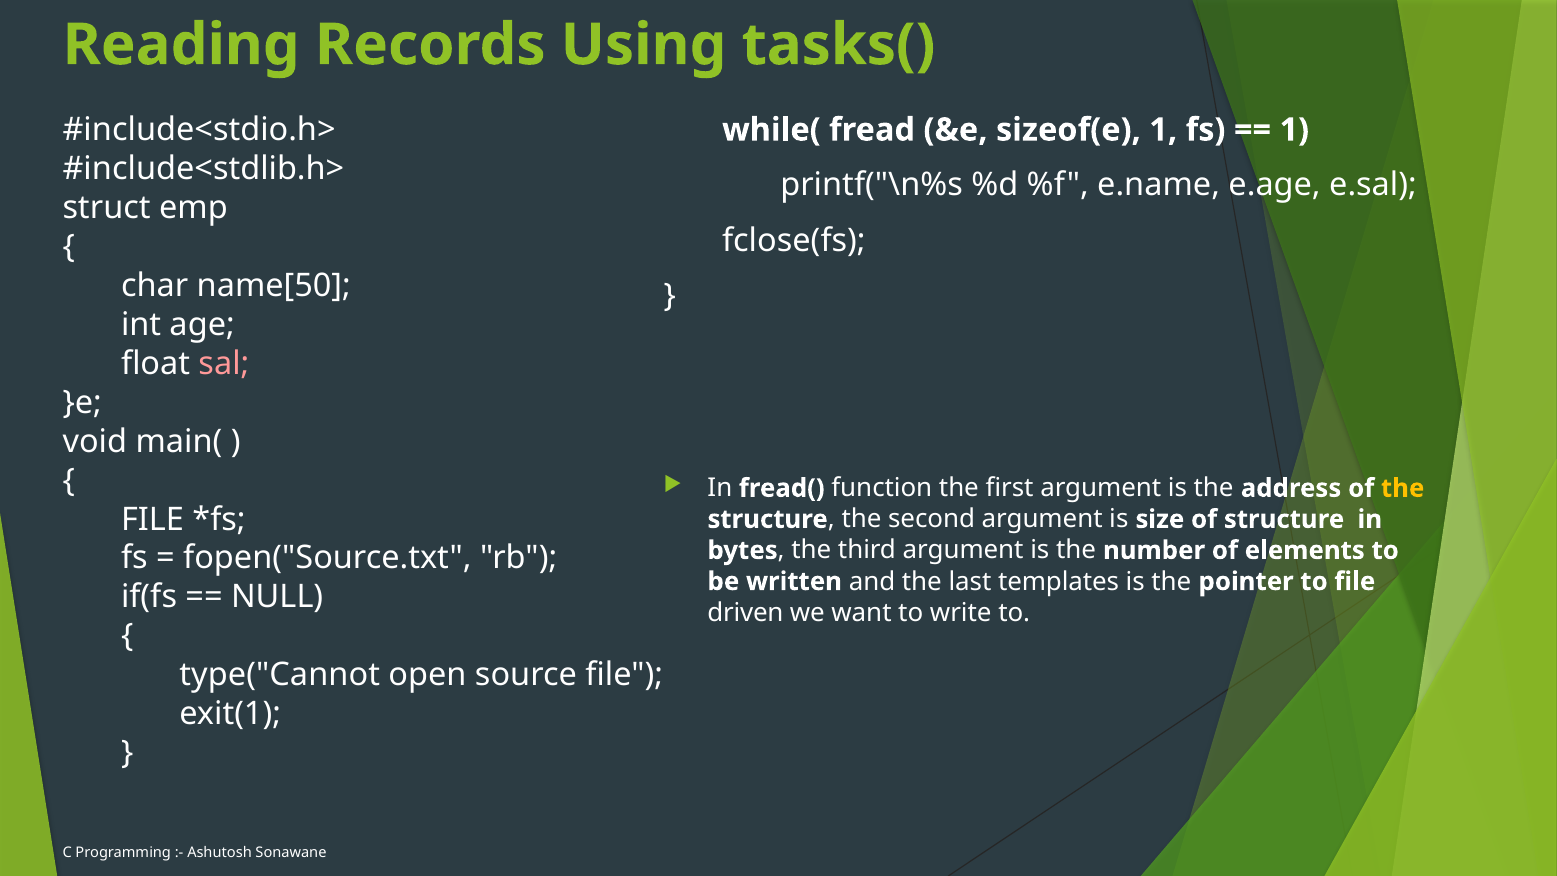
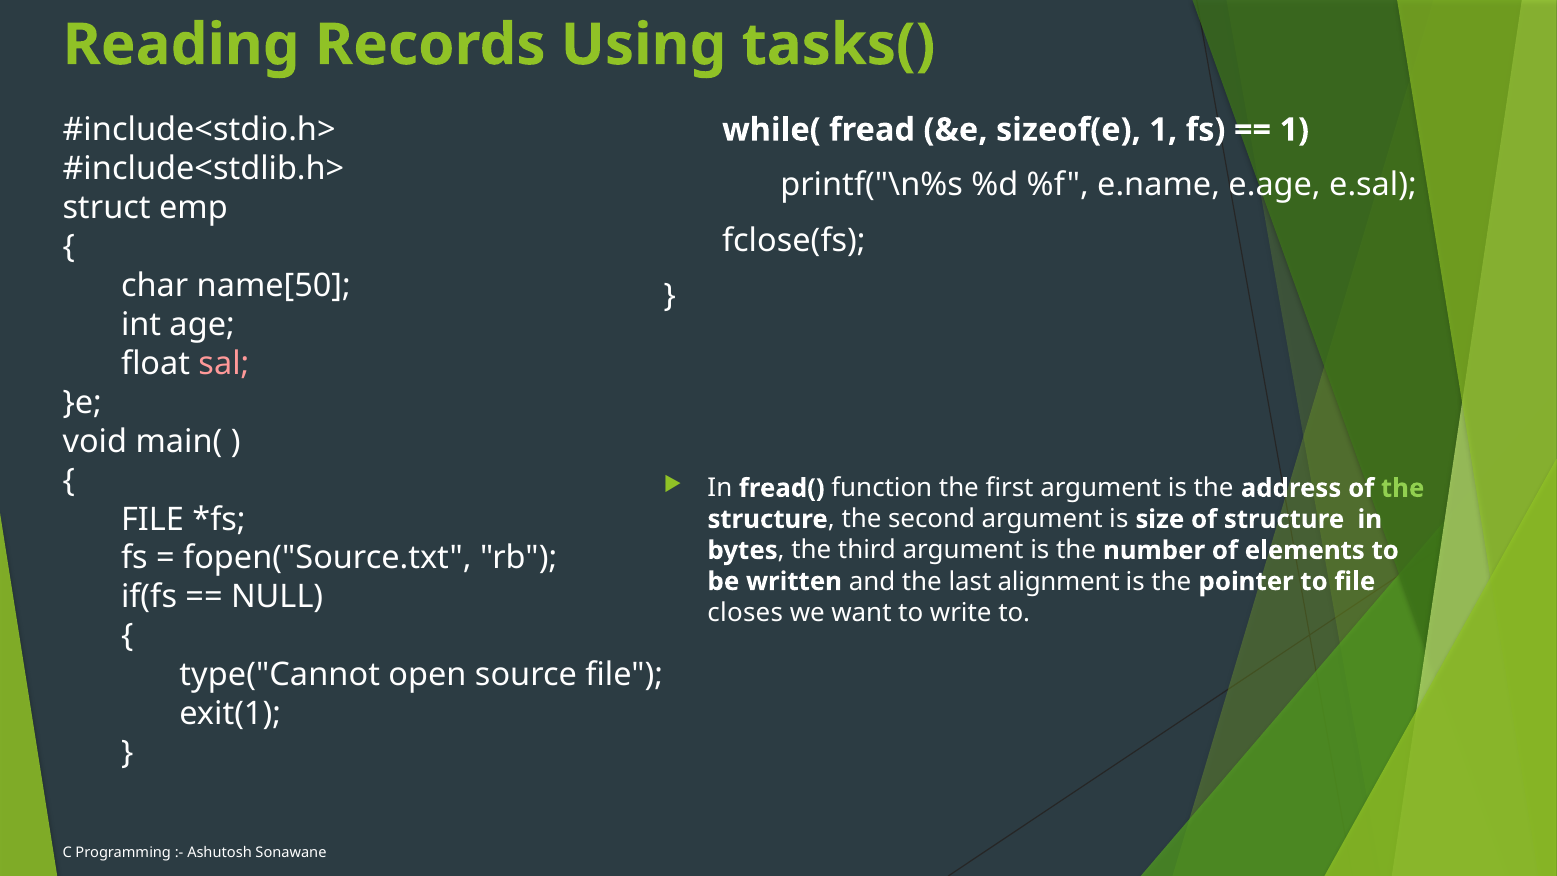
the at (1403, 488) colour: yellow -> light green
templates: templates -> alignment
driven: driven -> closes
